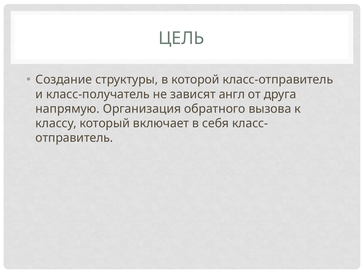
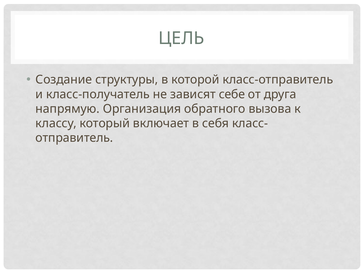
англ: англ -> себе
